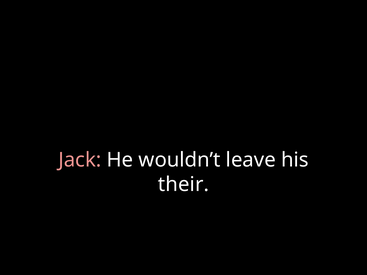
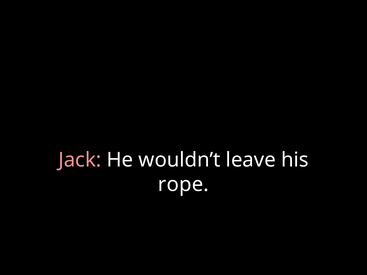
their: their -> rope
